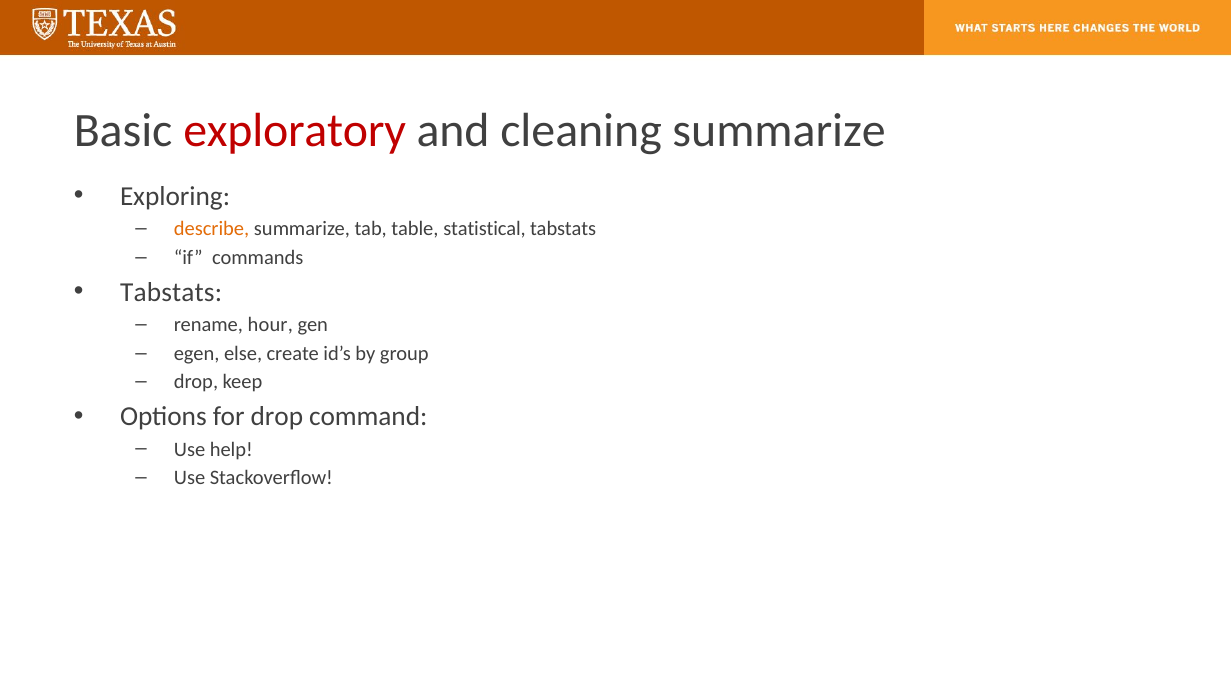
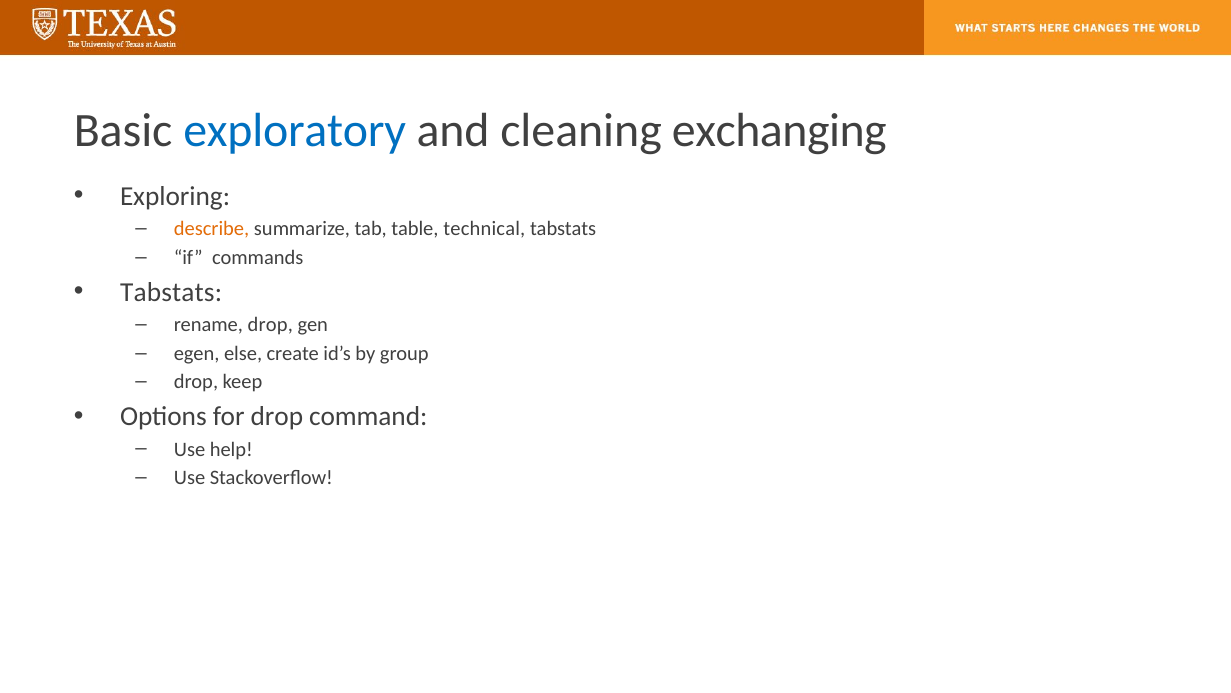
exploratory colour: red -> blue
cleaning summarize: summarize -> exchanging
statistical: statistical -> technical
rename hour: hour -> drop
